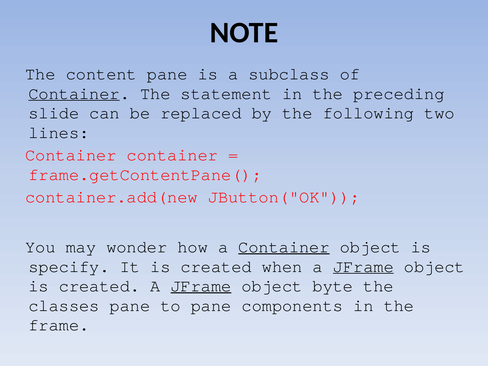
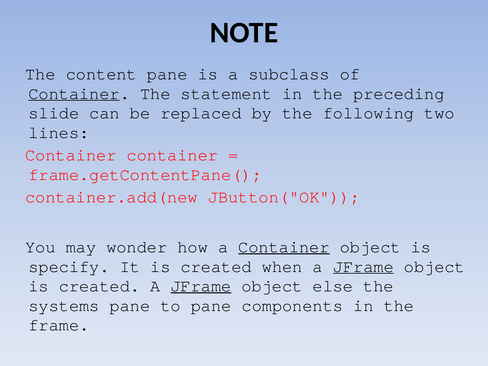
byte: byte -> else
classes: classes -> systems
